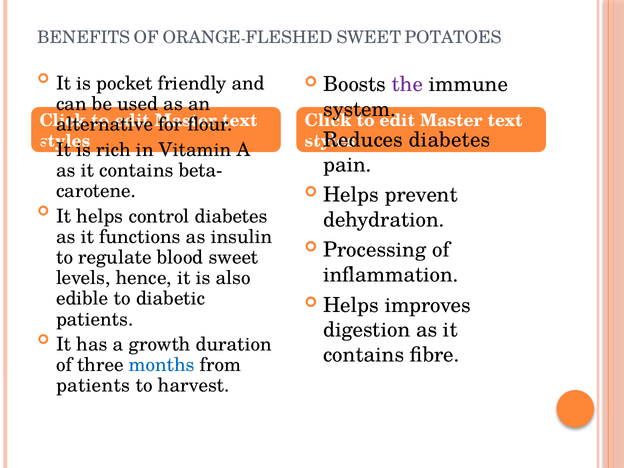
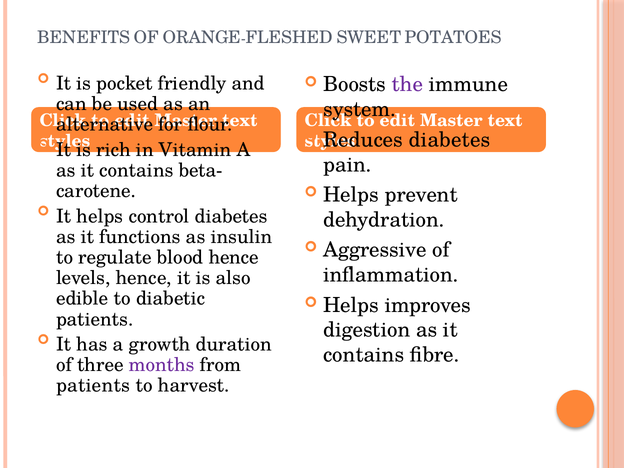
Processing: Processing -> Aggressive
blood sweet: sweet -> hence
months colour: blue -> purple
